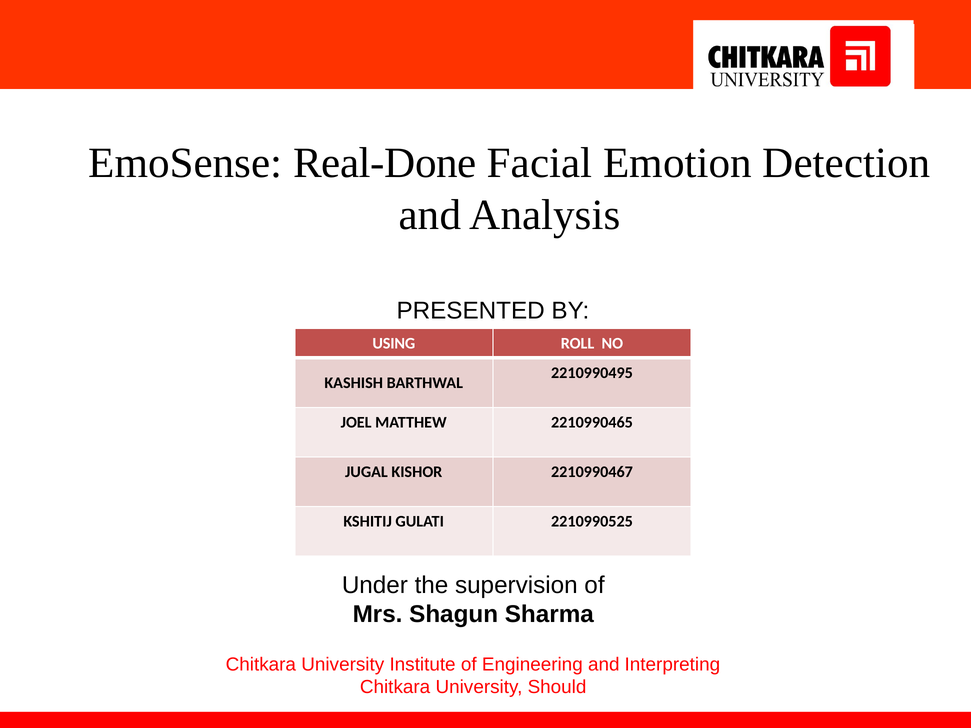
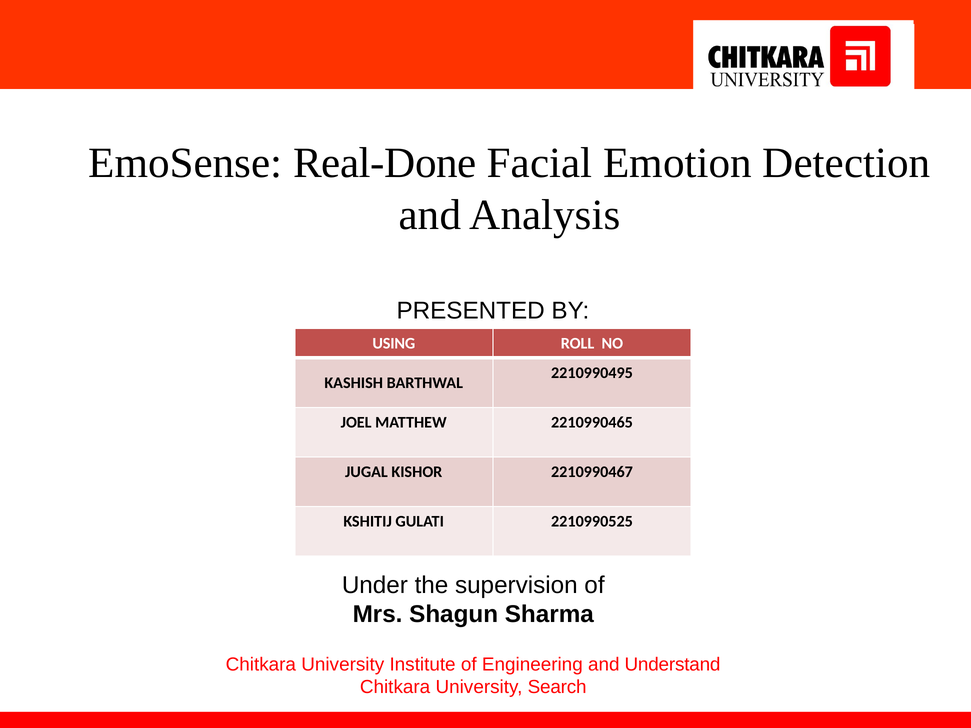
Interpreting: Interpreting -> Understand
Should: Should -> Search
